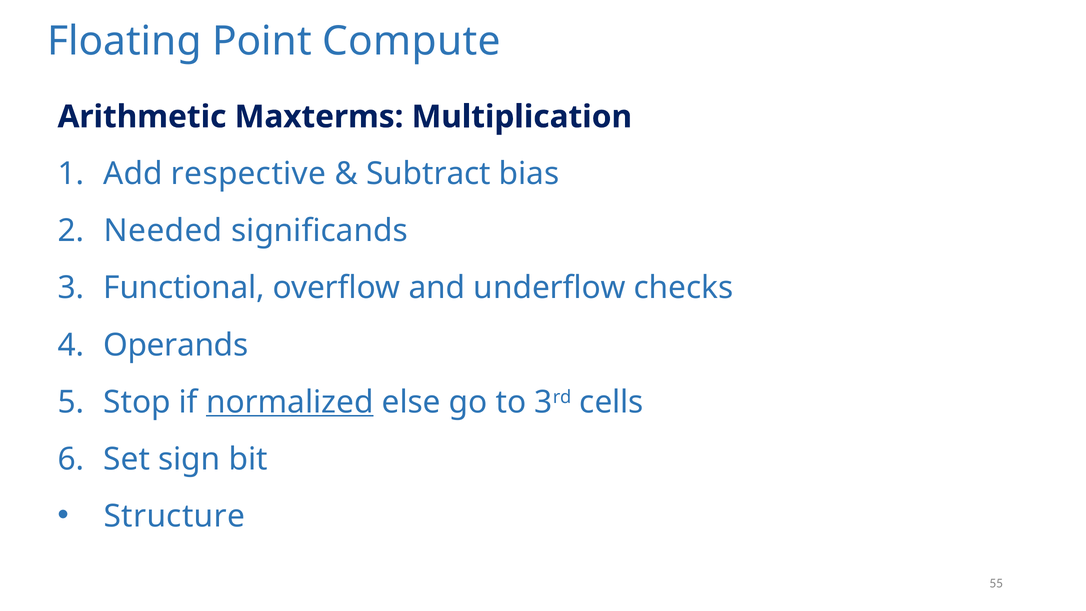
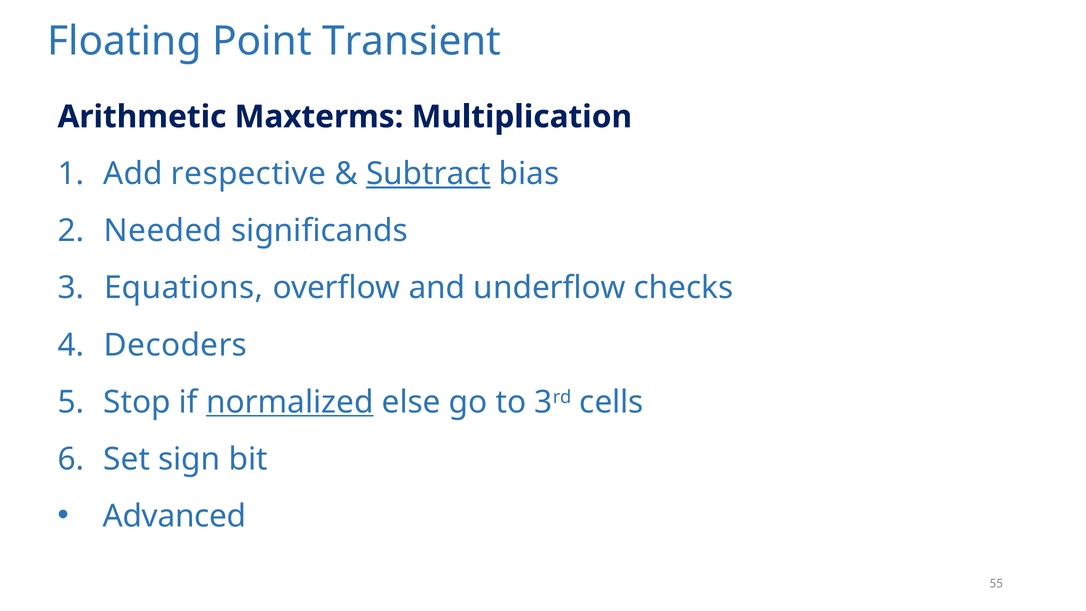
Compute: Compute -> Transient
Subtract underline: none -> present
Functional: Functional -> Equations
Operands: Operands -> Decoders
Structure: Structure -> Advanced
